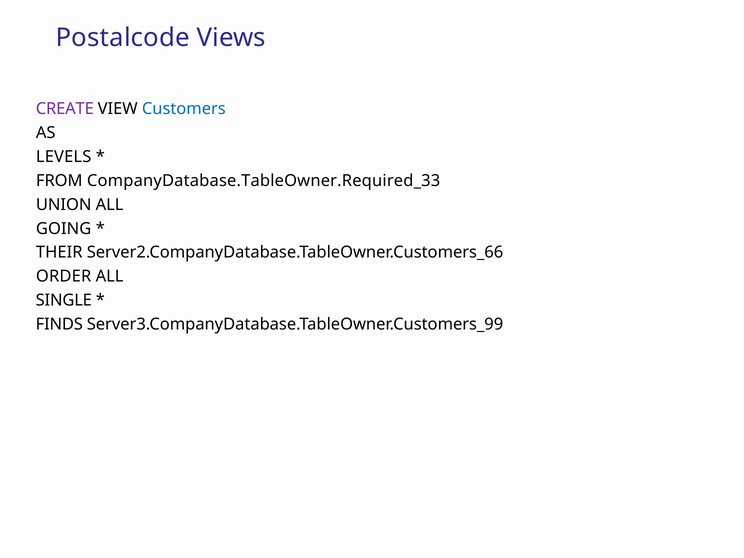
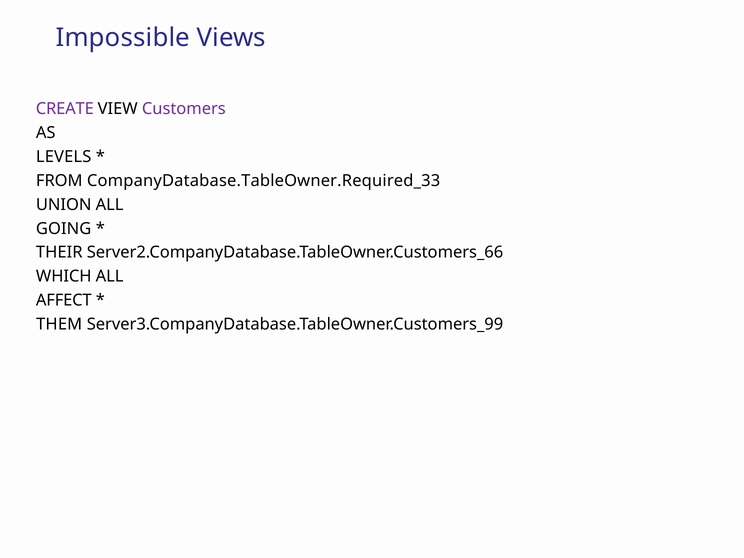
Postalcode: Postalcode -> Impossible
Customers colour: blue -> purple
ORDER: ORDER -> WHICH
SINGLE: SINGLE -> AFFECT
FINDS: FINDS -> THEM
